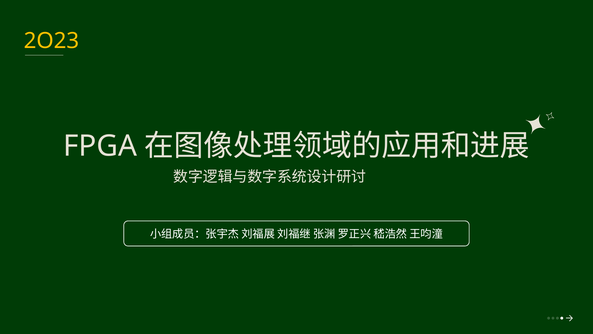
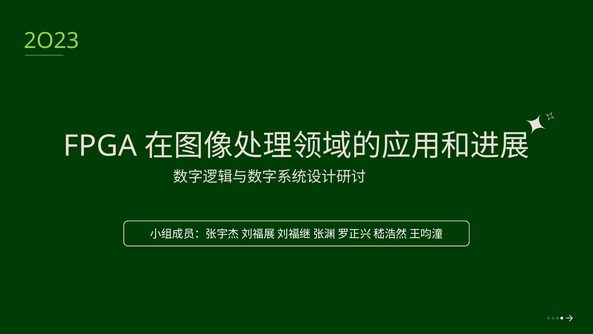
2O23 colour: yellow -> light green
